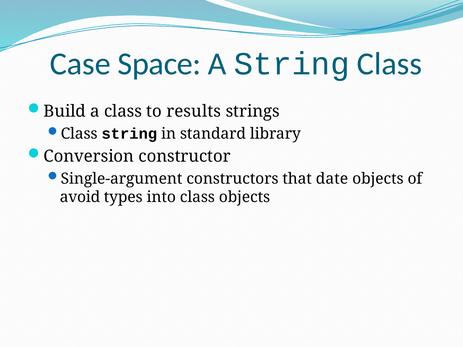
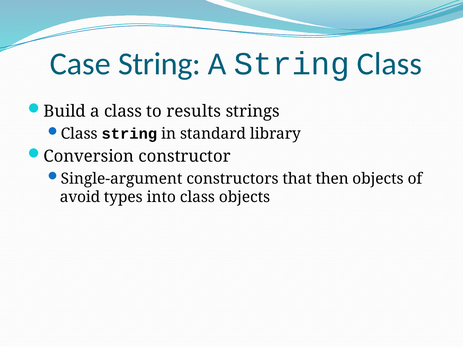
Case Space: Space -> String
date: date -> then
